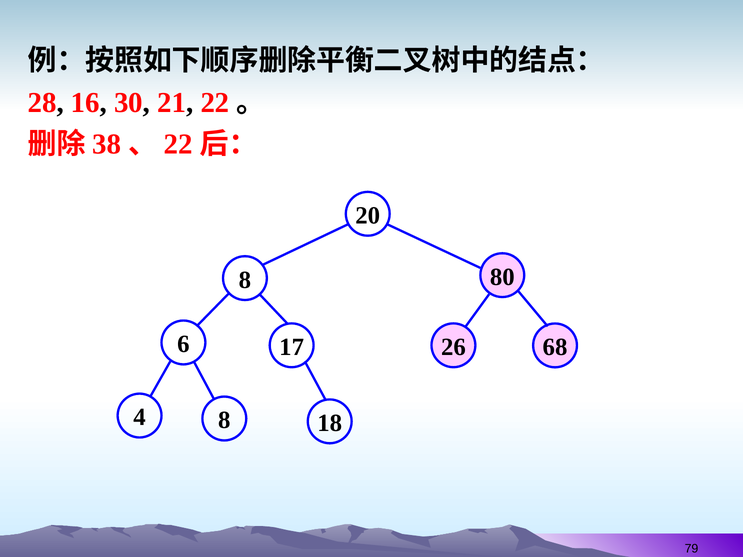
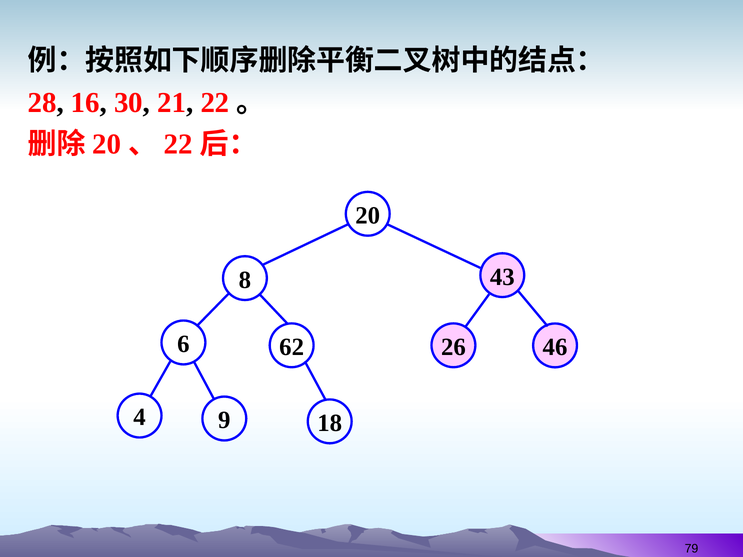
38 at (107, 144): 38 -> 20
80: 80 -> 43
17: 17 -> 62
68: 68 -> 46
4 8: 8 -> 9
